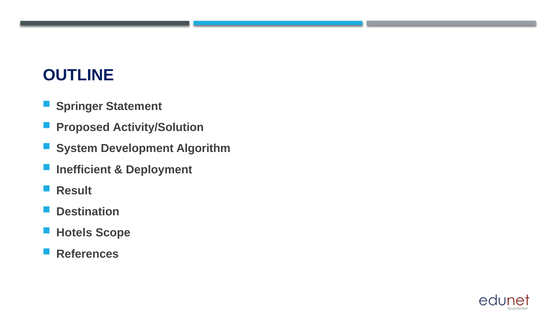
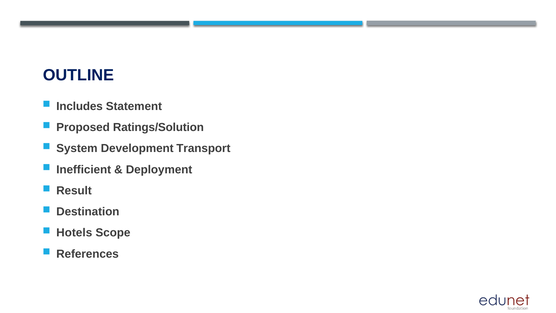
Springer: Springer -> Includes
Activity/Solution: Activity/Solution -> Ratings/Solution
Algorithm: Algorithm -> Transport
